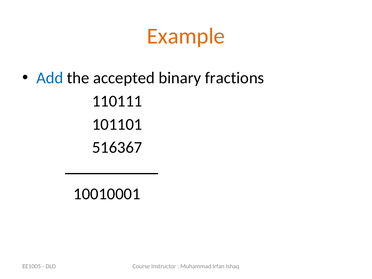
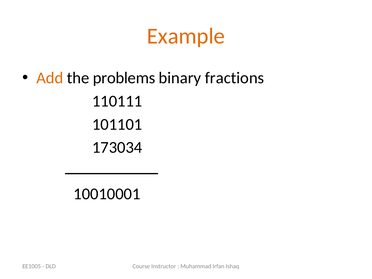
Add colour: blue -> orange
accepted: accepted -> problems
516367: 516367 -> 173034
